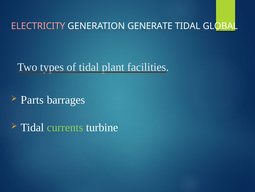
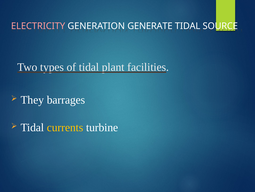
GLOBAL: GLOBAL -> SOURCE
Parts: Parts -> They
currents colour: light green -> yellow
